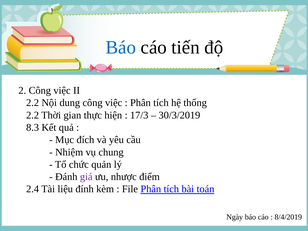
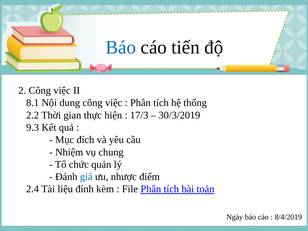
2.2 at (33, 103): 2.2 -> 8.1
8.3: 8.3 -> 9.3
giá colour: purple -> blue
